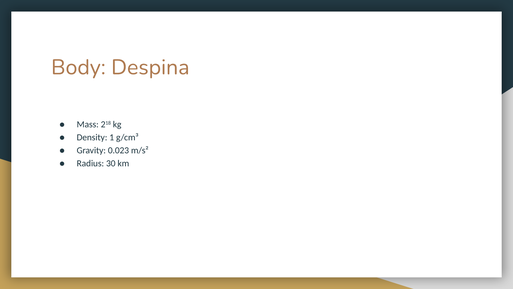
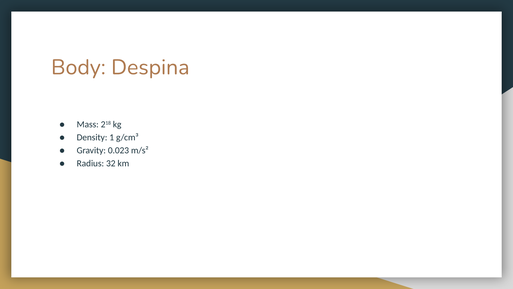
30: 30 -> 32
